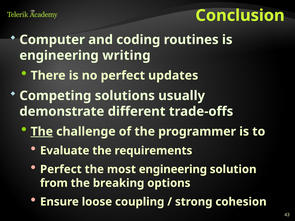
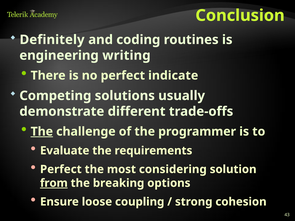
Computer: Computer -> Definitely
updates: updates -> indicate
most engineering: engineering -> considering
from underline: none -> present
